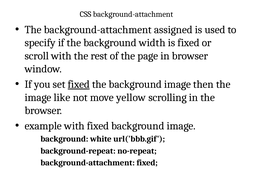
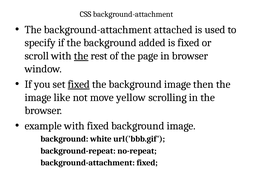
assigned: assigned -> attached
width: width -> added
the at (81, 56) underline: none -> present
